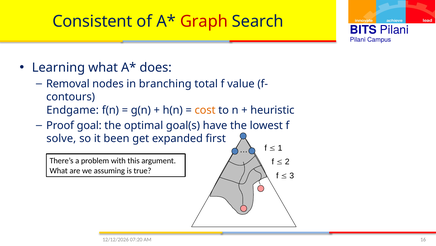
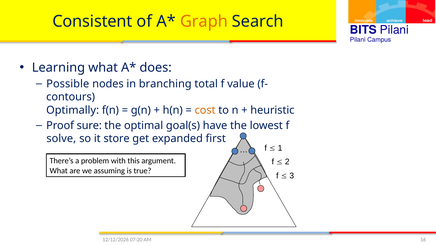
Graph colour: red -> orange
Removal: Removal -> Possible
Endgame: Endgame -> Optimally
goal: goal -> sure
been: been -> store
